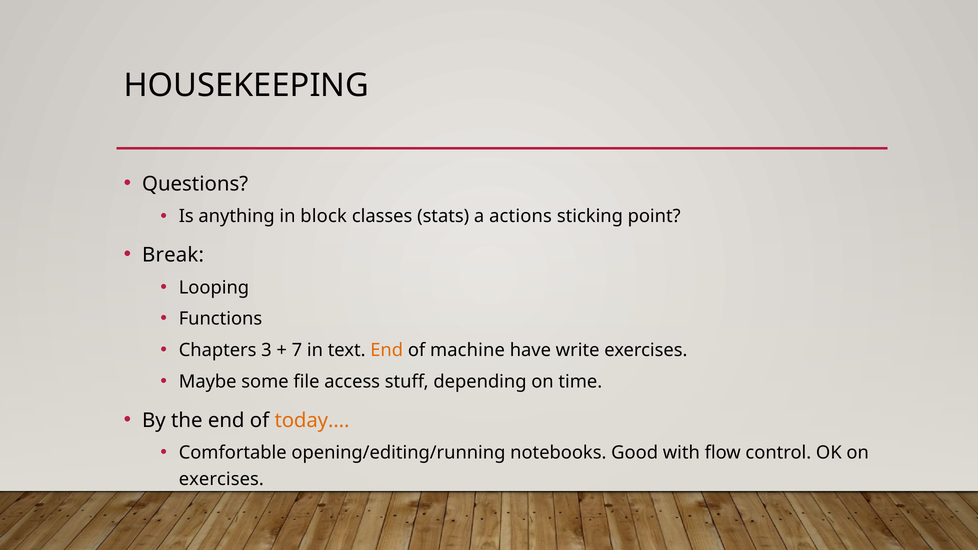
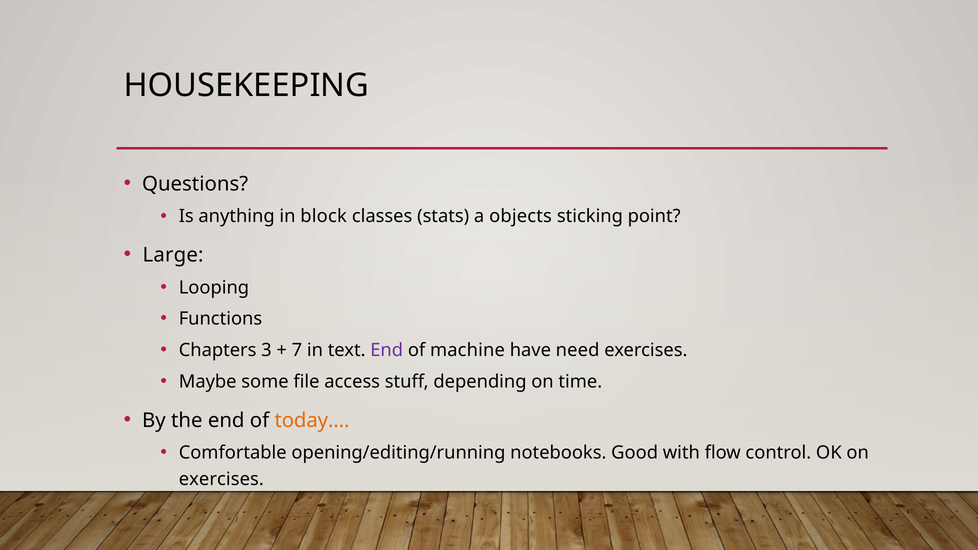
actions: actions -> objects
Break: Break -> Large
End at (387, 350) colour: orange -> purple
write: write -> need
